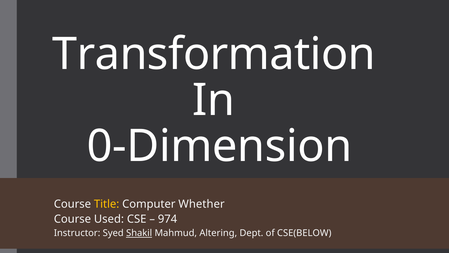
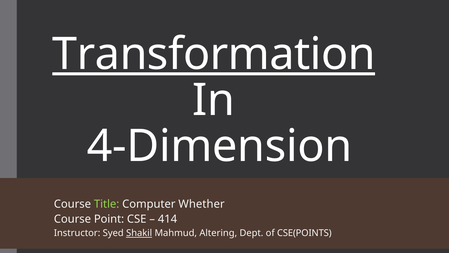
Transformation underline: none -> present
0-Dimension: 0-Dimension -> 4-Dimension
Title colour: yellow -> light green
Used: Used -> Point
974: 974 -> 414
CSE(BELOW: CSE(BELOW -> CSE(POINTS
